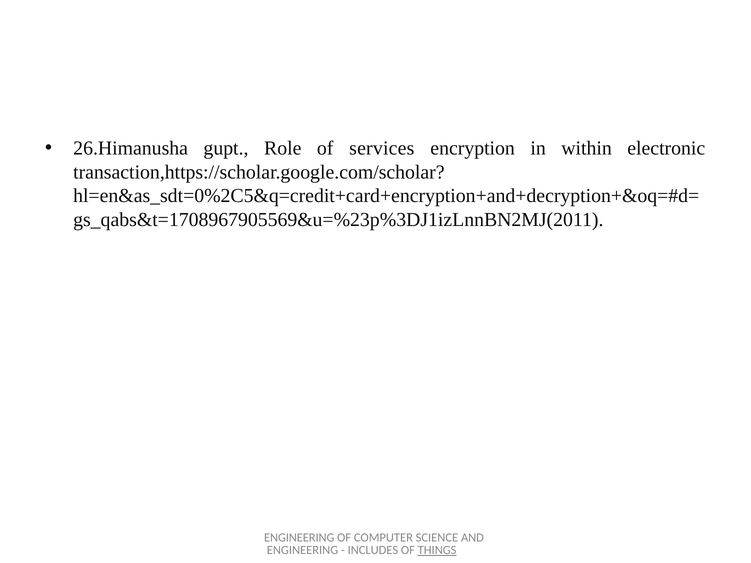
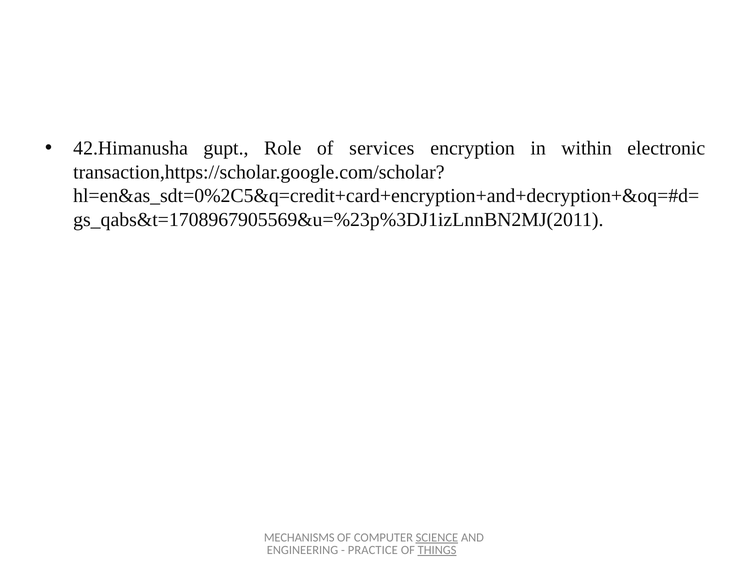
26.Himanusha: 26.Himanusha -> 42.Himanusha
ENGINEERING at (299, 538): ENGINEERING -> MECHANISMS
SCIENCE underline: none -> present
INCLUDES: INCLUDES -> PRACTICE
